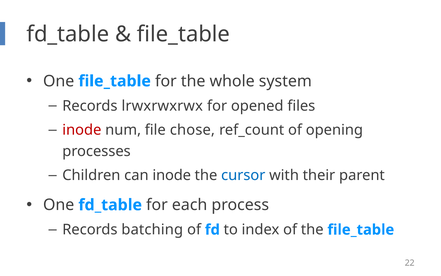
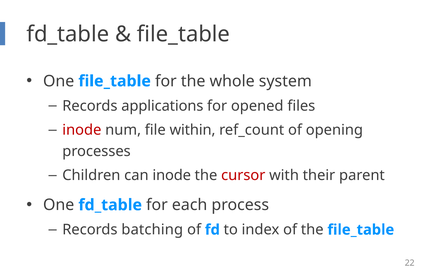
lrwxrwxrwx: lrwxrwxrwx -> applications
chose: chose -> within
cursor colour: blue -> red
